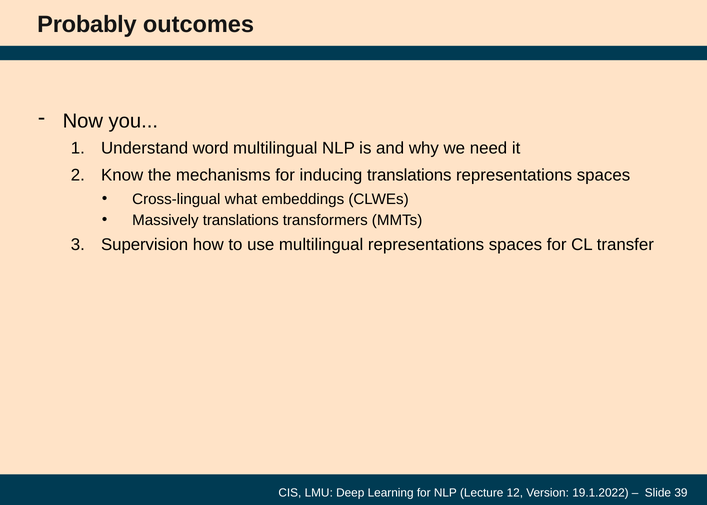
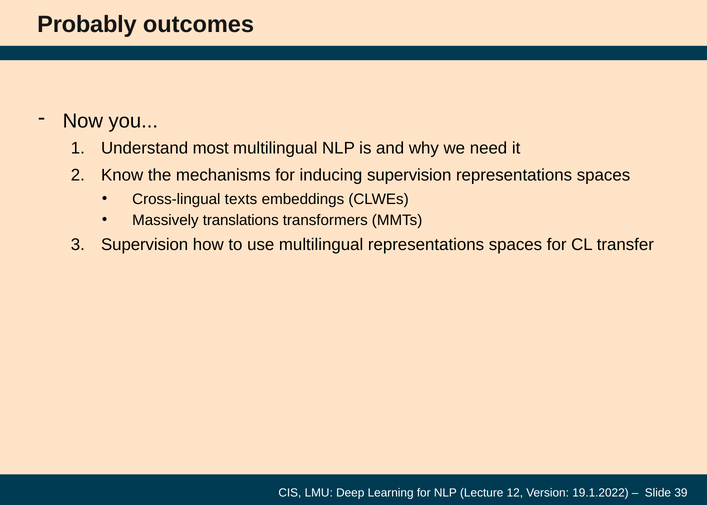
word: word -> most
inducing translations: translations -> supervision
what: what -> texts
